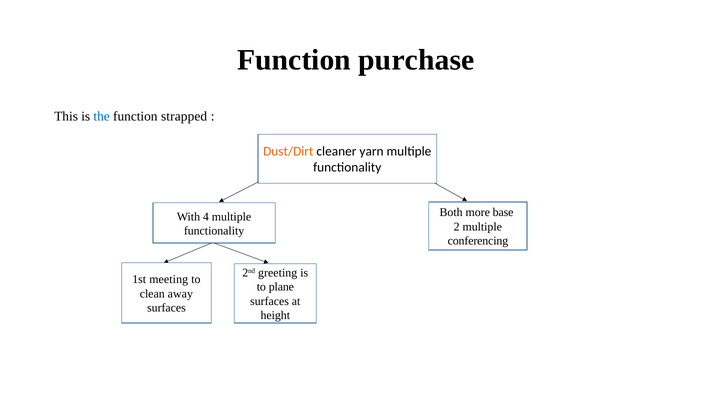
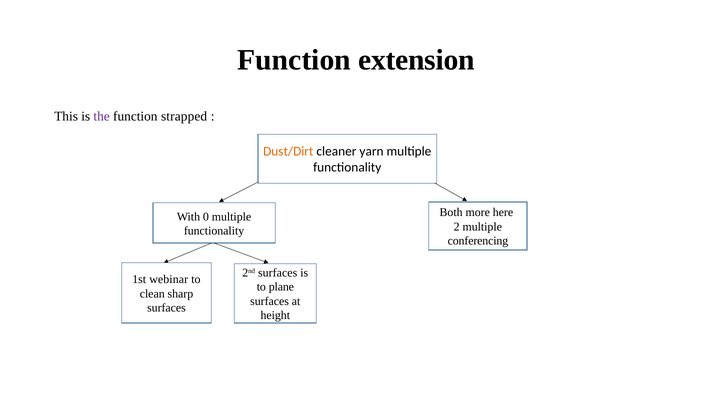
purchase: purchase -> extension
the colour: blue -> purple
base: base -> here
4: 4 -> 0
2nd greeting: greeting -> surfaces
meeting: meeting -> webinar
away: away -> sharp
